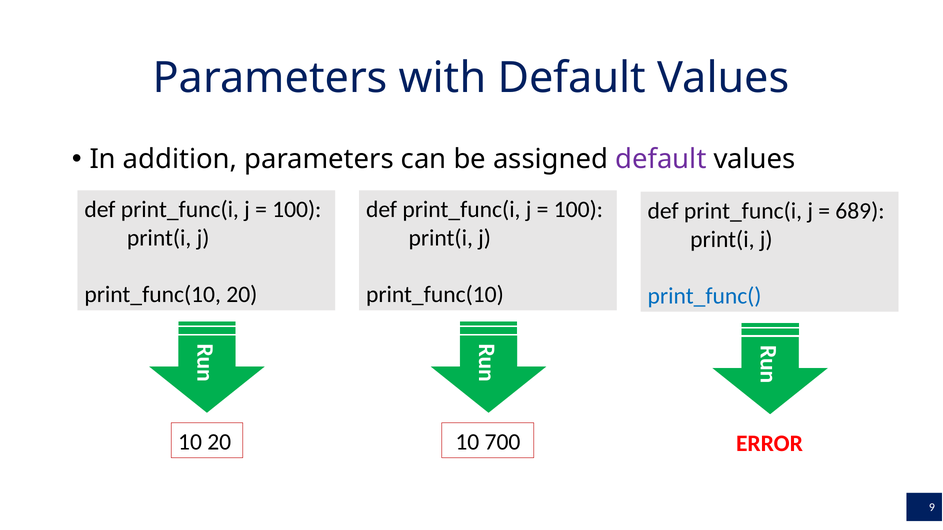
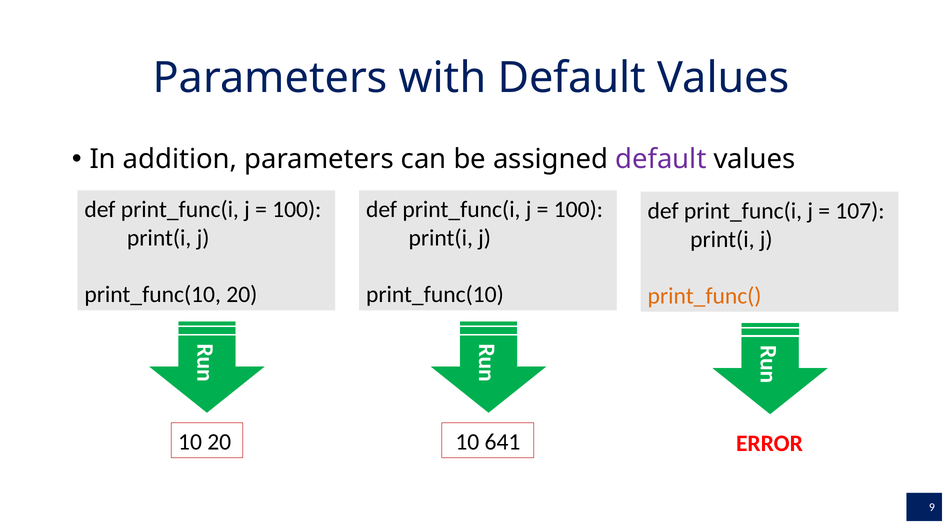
689: 689 -> 107
print_func( colour: blue -> orange
700: 700 -> 641
